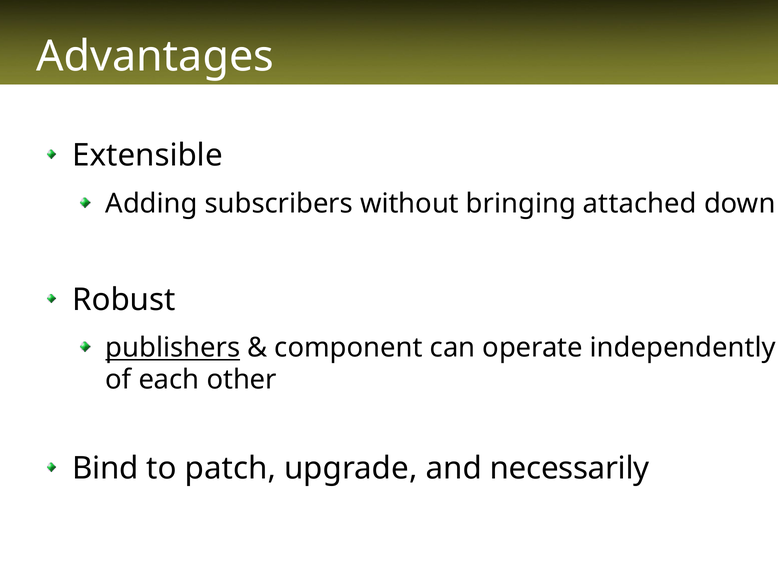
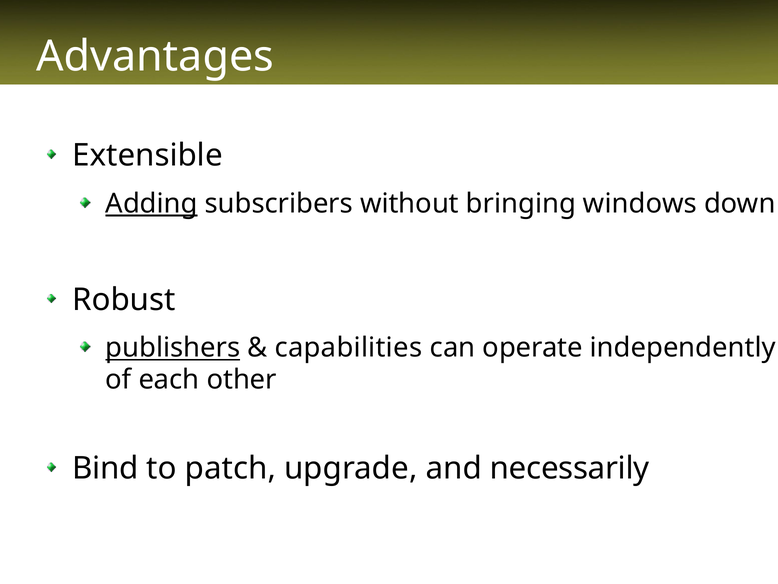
Adding underline: none -> present
attached: attached -> windows
component: component -> capabilities
